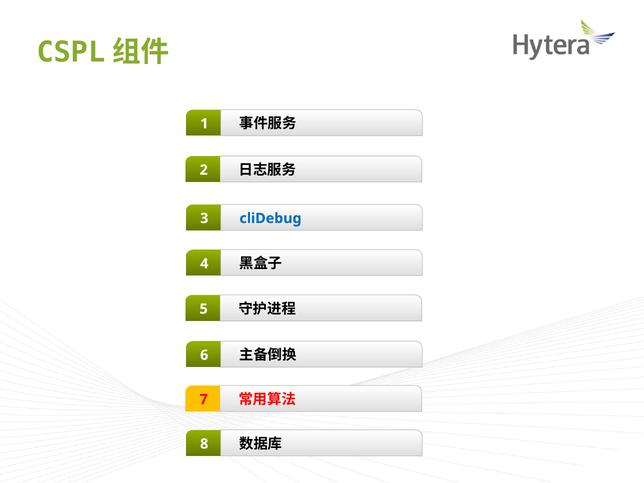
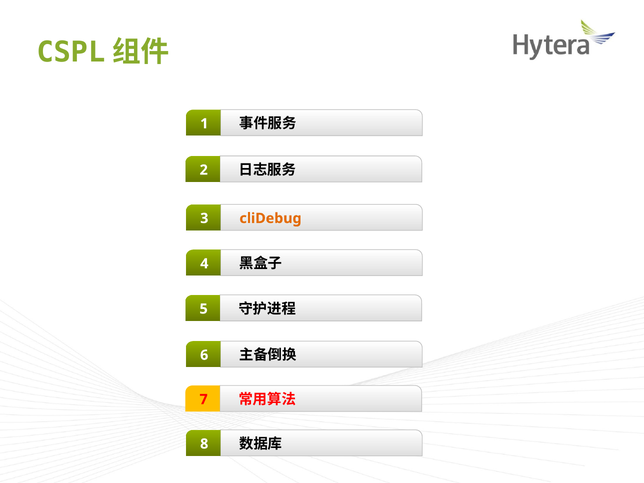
cliDebug colour: blue -> orange
